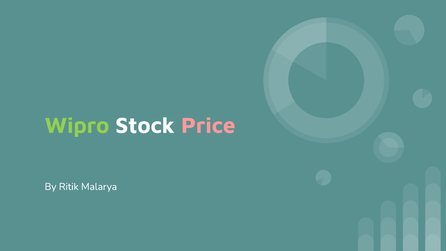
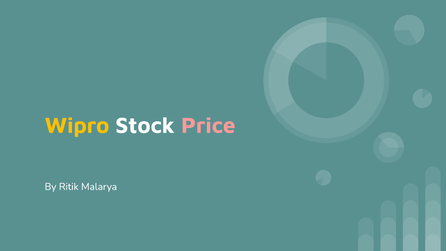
Wipro colour: light green -> yellow
